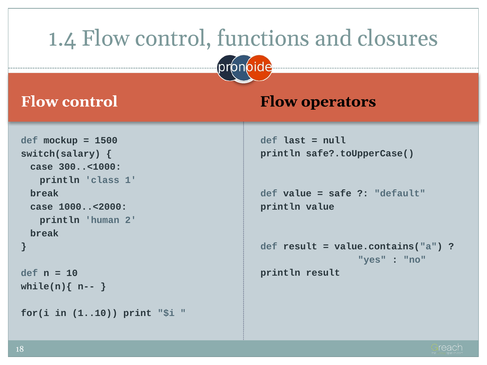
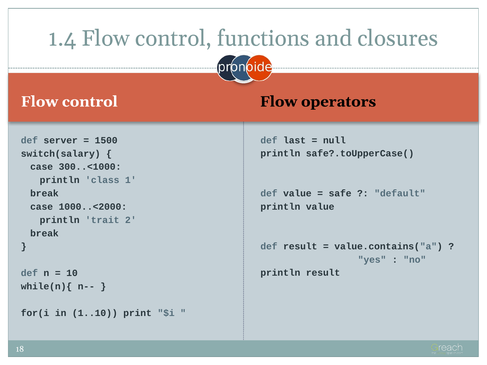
mockup: mockup -> server
human: human -> trait
